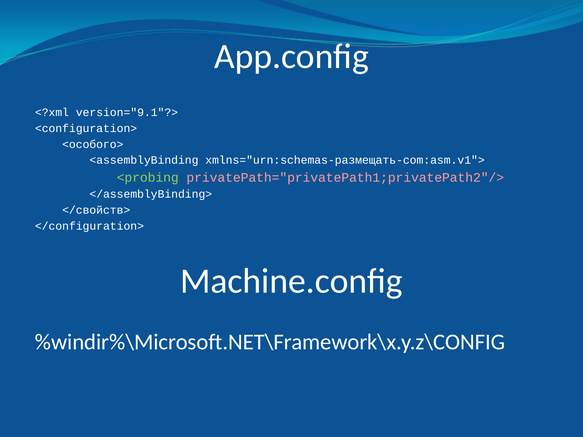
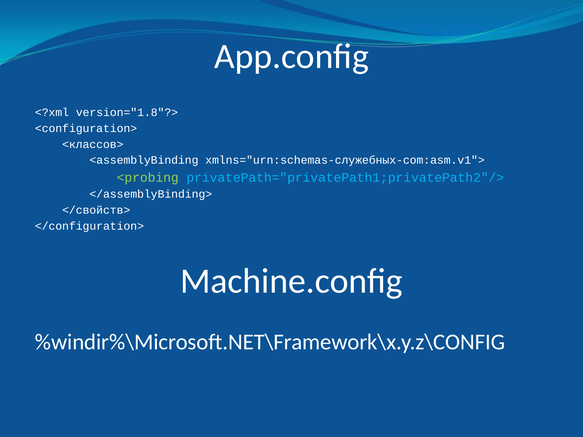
version="9.1"?>: version="9.1"?> -> version="1.8"?>
<особого>: <особого> -> <классов>
xmlns="urn:schemas-размещать-com:asm.v1">: xmlns="urn:schemas-размещать-com:asm.v1"> -> xmlns="urn:schemas-служебных-com:asm.v1">
privatePath="privatePath1;privatePath2"/> colour: pink -> light blue
